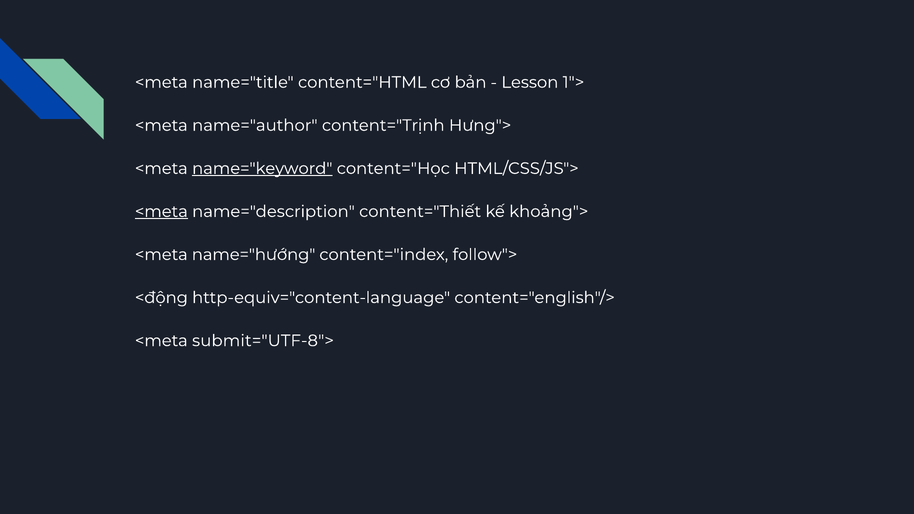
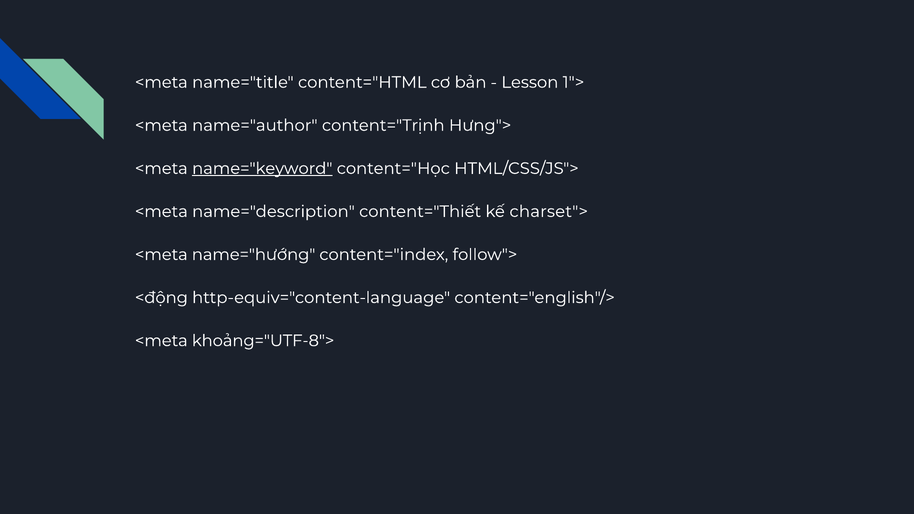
<meta at (161, 212) underline: present -> none
khoảng">: khoảng"> -> charset">
submit="UTF-8">: submit="UTF-8"> -> khoảng="UTF-8">
